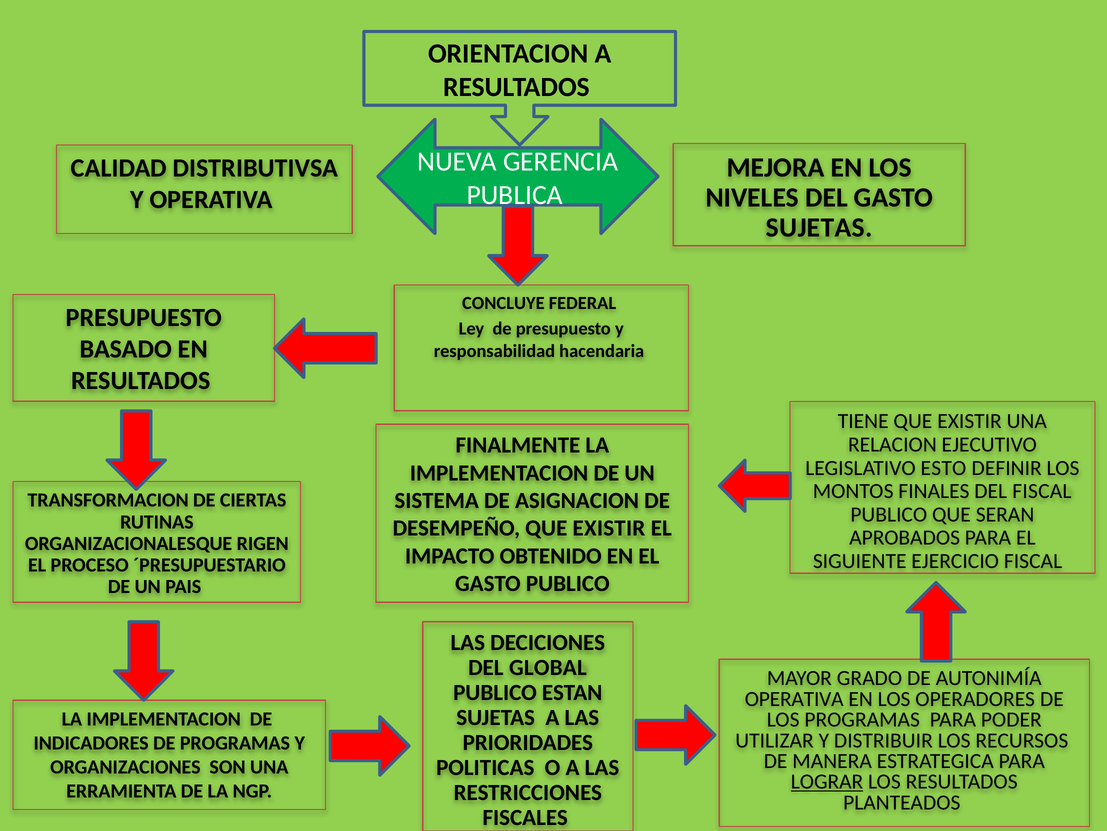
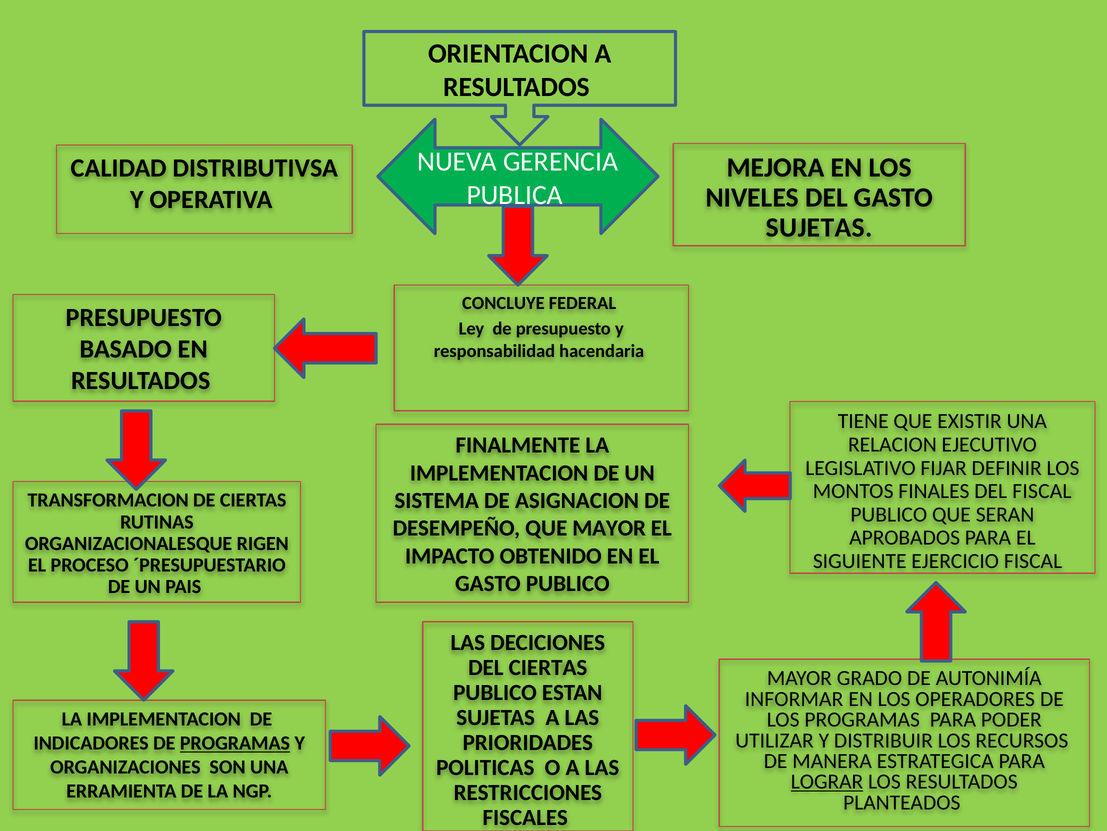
ESTO: ESTO -> FIJAR
DESEMPEÑO QUE EXISTIR: EXISTIR -> MAYOR
DEL GLOBAL: GLOBAL -> CIERTAS
OPERATIVA at (794, 698): OPERATIVA -> INFORMAR
PROGRAMAS at (235, 743) underline: none -> present
